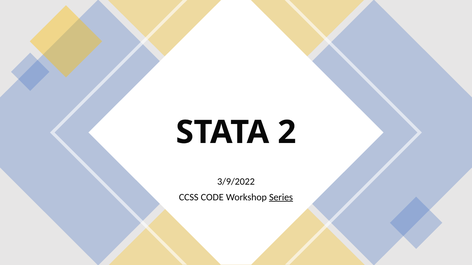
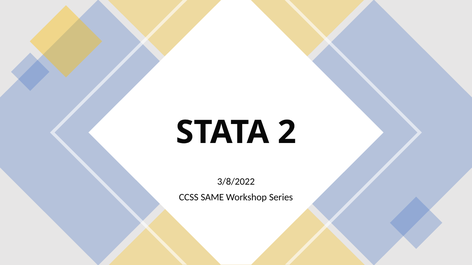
3/9/2022: 3/9/2022 -> 3/8/2022
CODE: CODE -> SAME
Series underline: present -> none
